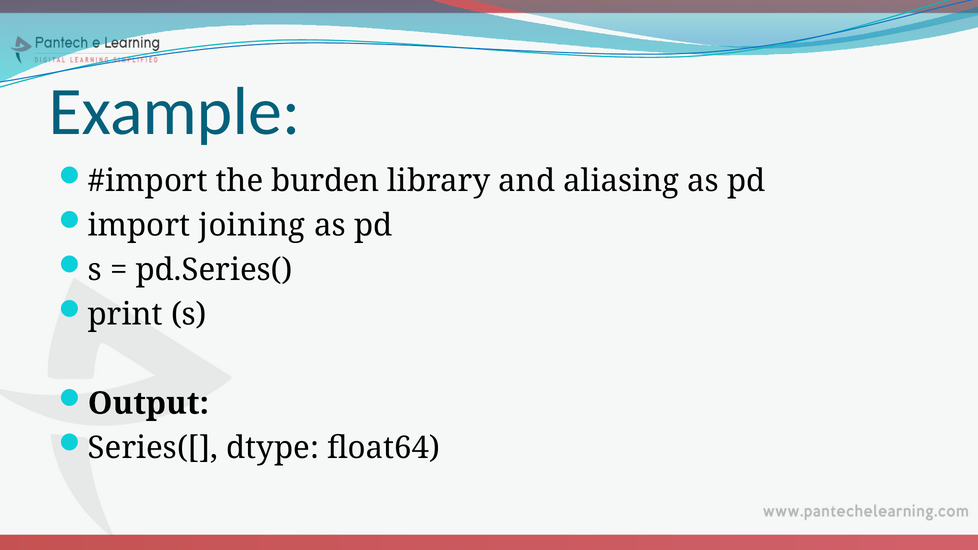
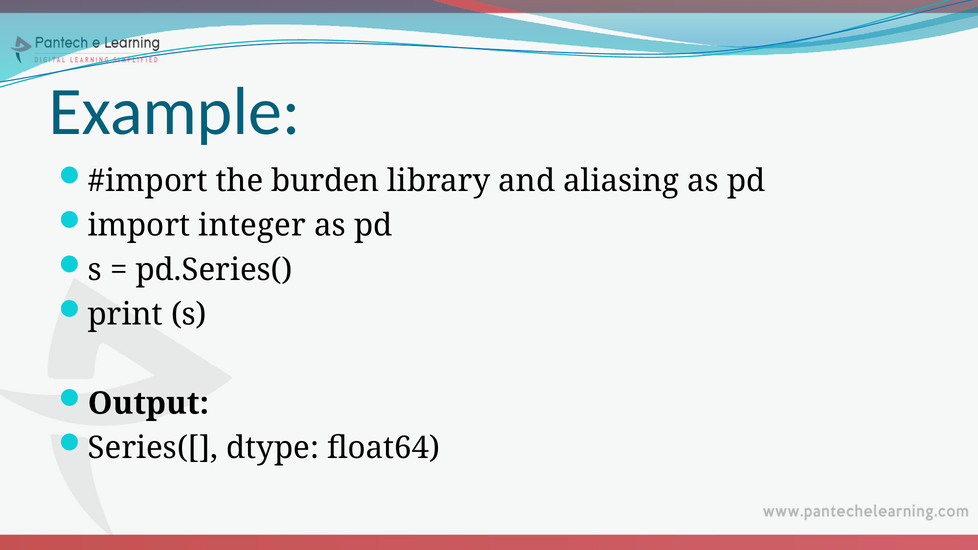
joining: joining -> integer
